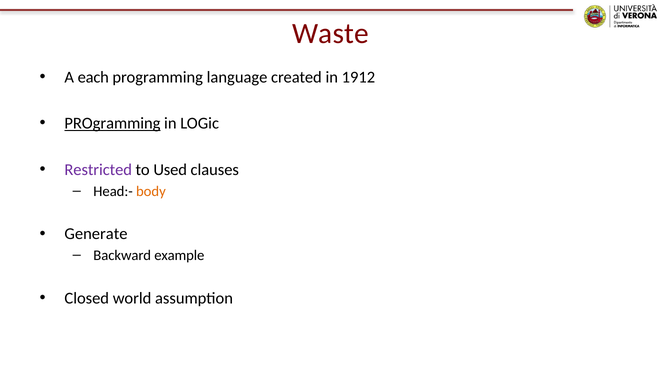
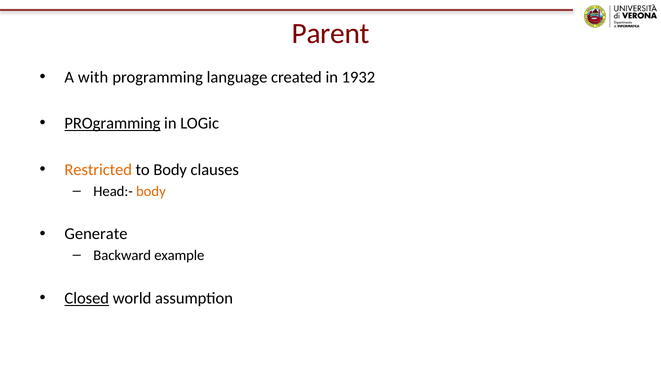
Waste: Waste -> Parent
each: each -> with
1912: 1912 -> 1932
Restricted colour: purple -> orange
to Used: Used -> Body
Closed underline: none -> present
